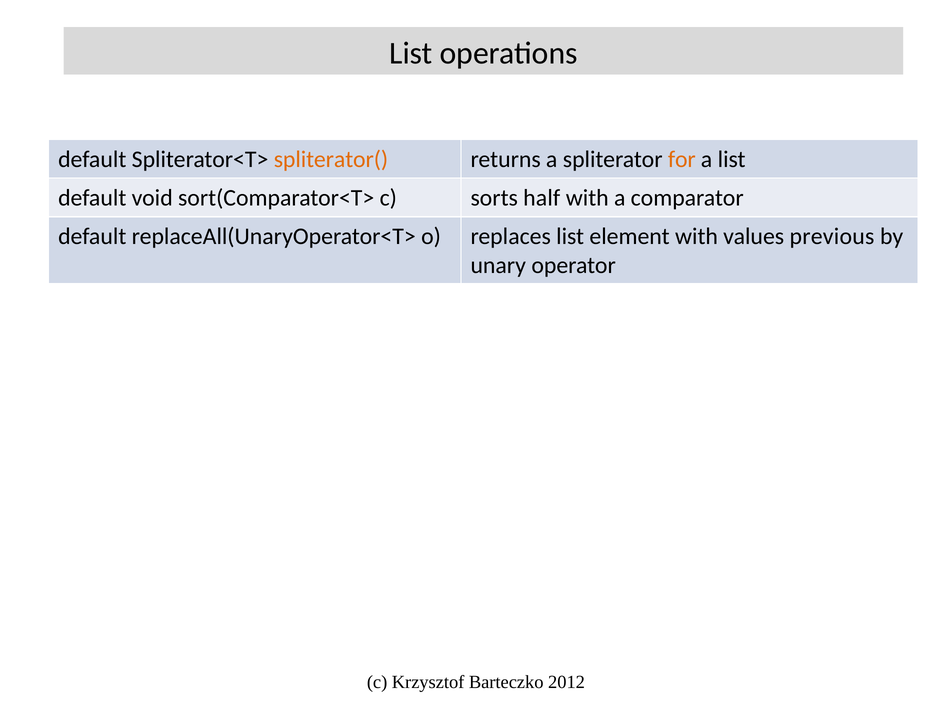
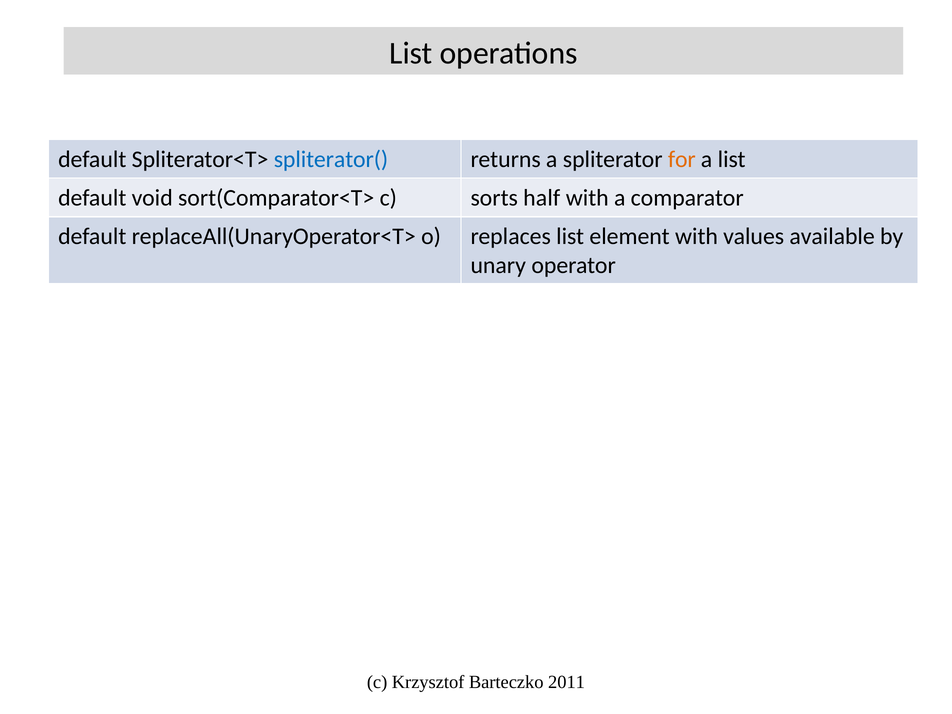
spliterator( colour: orange -> blue
previous: previous -> available
2012: 2012 -> 2011
